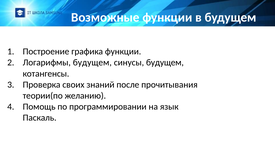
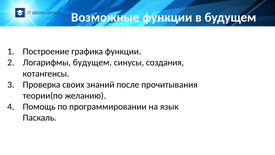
синусы будущем: будущем -> создания
